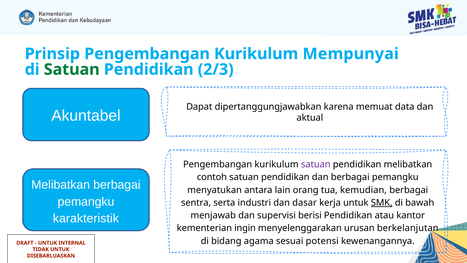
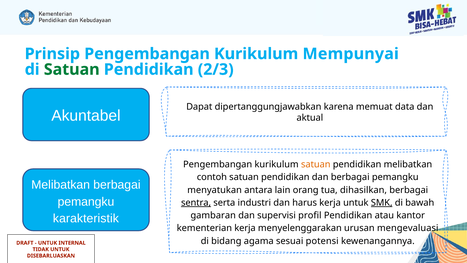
satuan at (316, 164) colour: purple -> orange
kemudian: kemudian -> dihasilkan
sentra underline: none -> present
dasar: dasar -> harus
menjawab: menjawab -> gambaran
berisi: berisi -> profil
kementerian ingin: ingin -> kerja
berkelanjutan: berkelanjutan -> mengevaluasi
